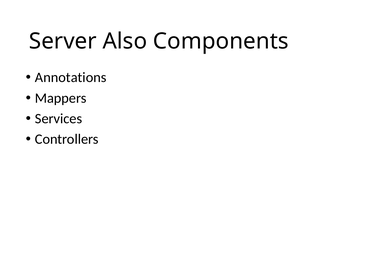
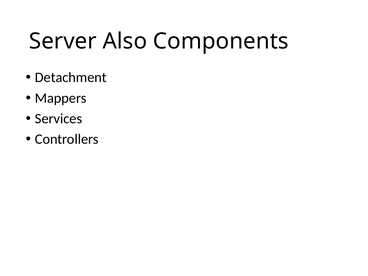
Annotations: Annotations -> Detachment
